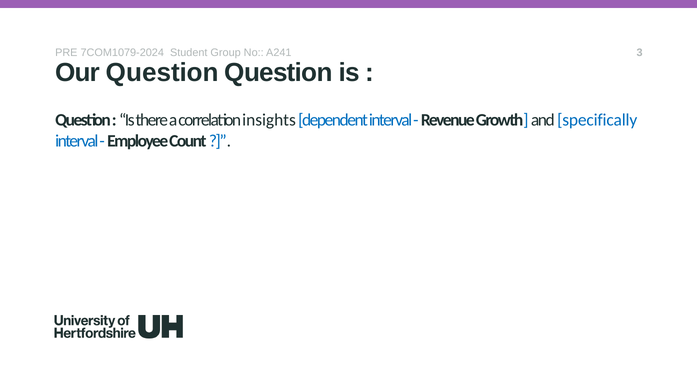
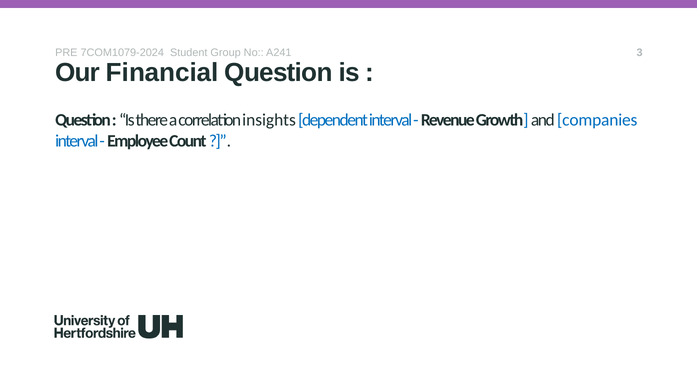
Our Question: Question -> Financial
specifically: specifically -> companies
